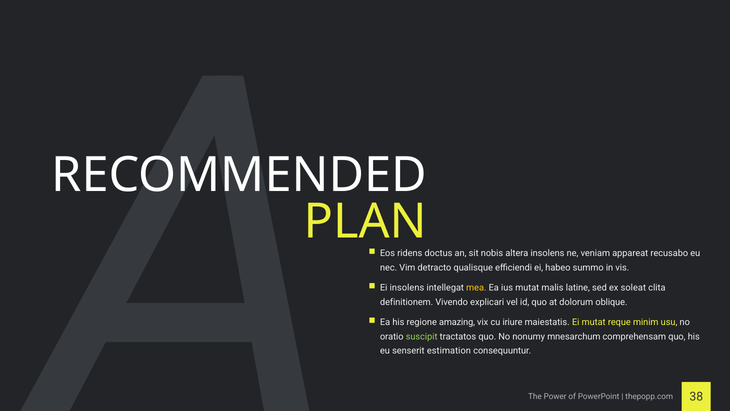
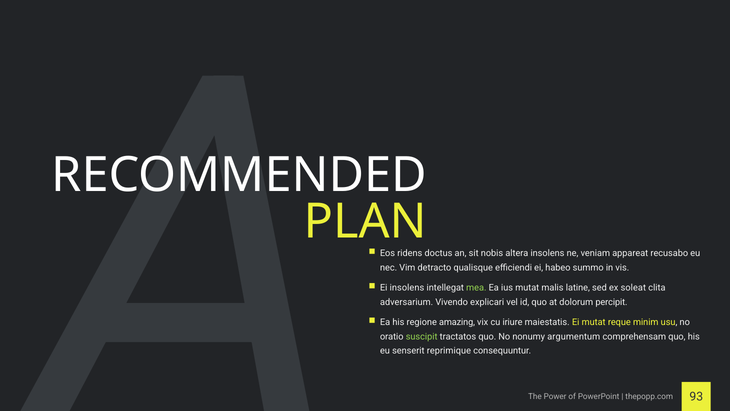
mea colour: yellow -> light green
definitionem: definitionem -> adversarium
oblique: oblique -> percipit
mnesarchum: mnesarchum -> argumentum
estimation: estimation -> reprimique
38: 38 -> 93
